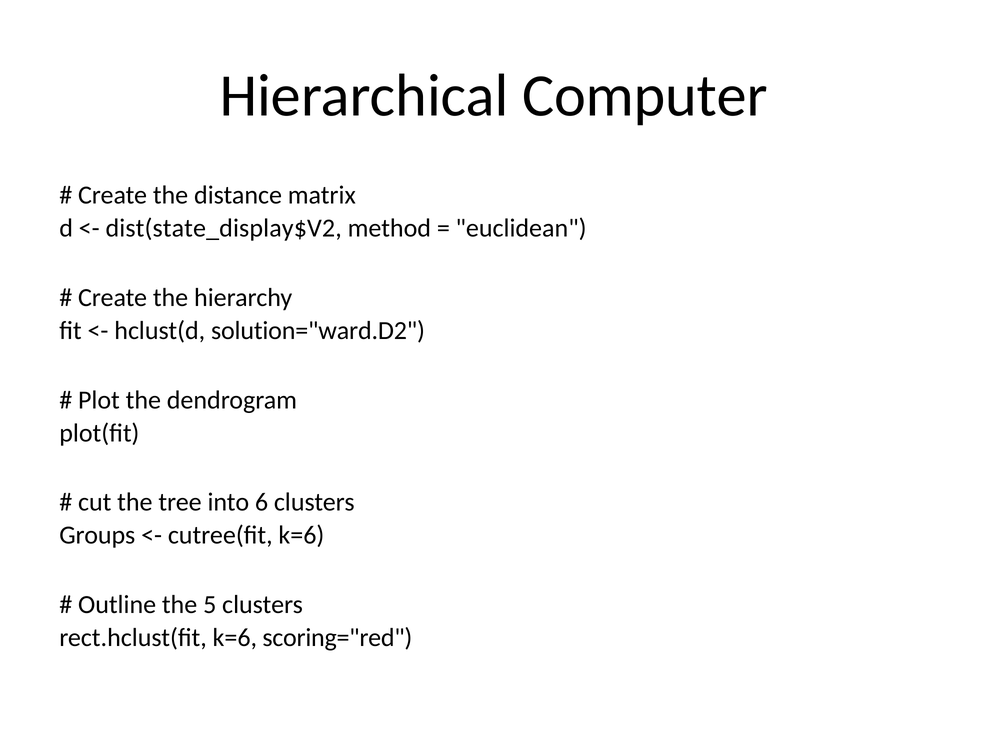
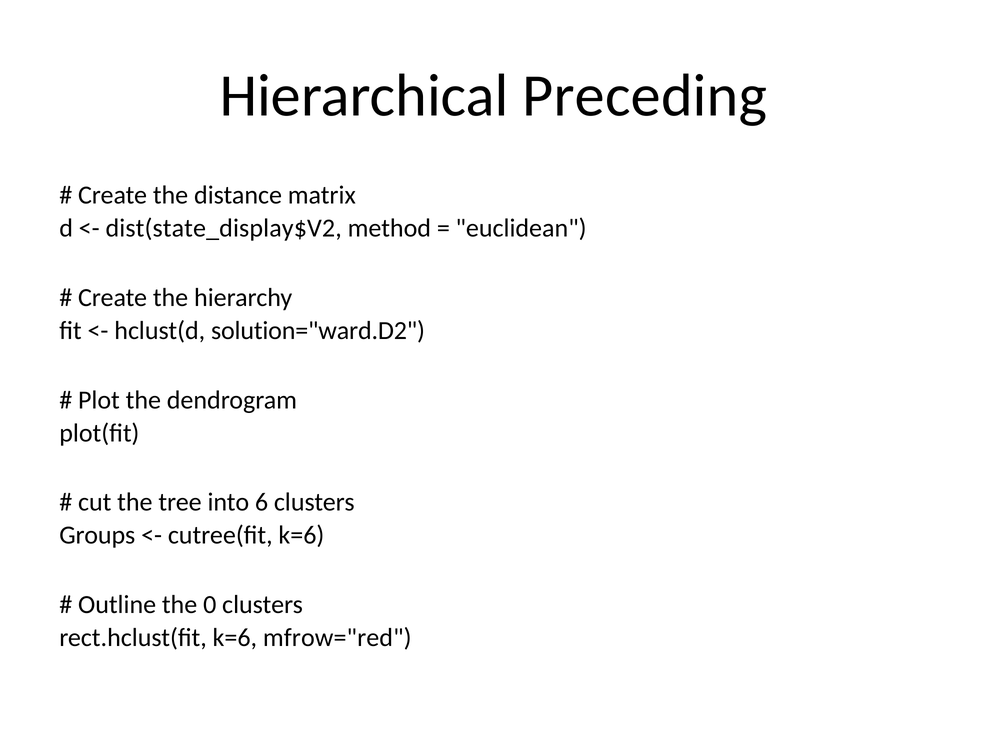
Computer: Computer -> Preceding
5: 5 -> 0
scoring="red: scoring="red -> mfrow="red
